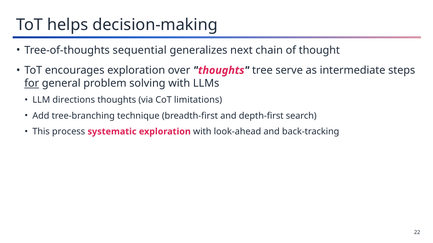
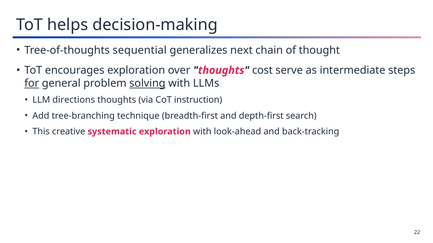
tree: tree -> cost
solving underline: none -> present
limitations: limitations -> instruction
process: process -> creative
